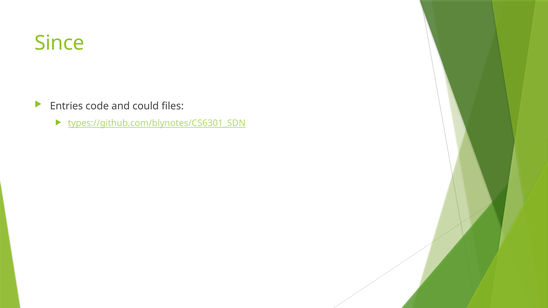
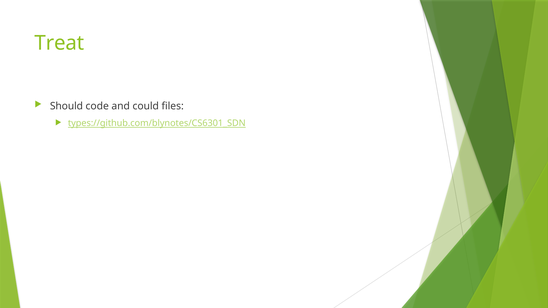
Since: Since -> Treat
Entries: Entries -> Should
